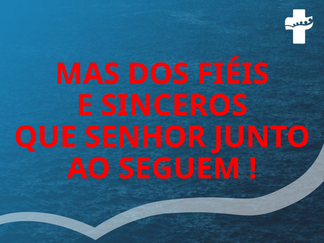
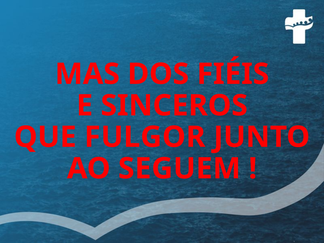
SENHOR: SENHOR -> FULGOR
